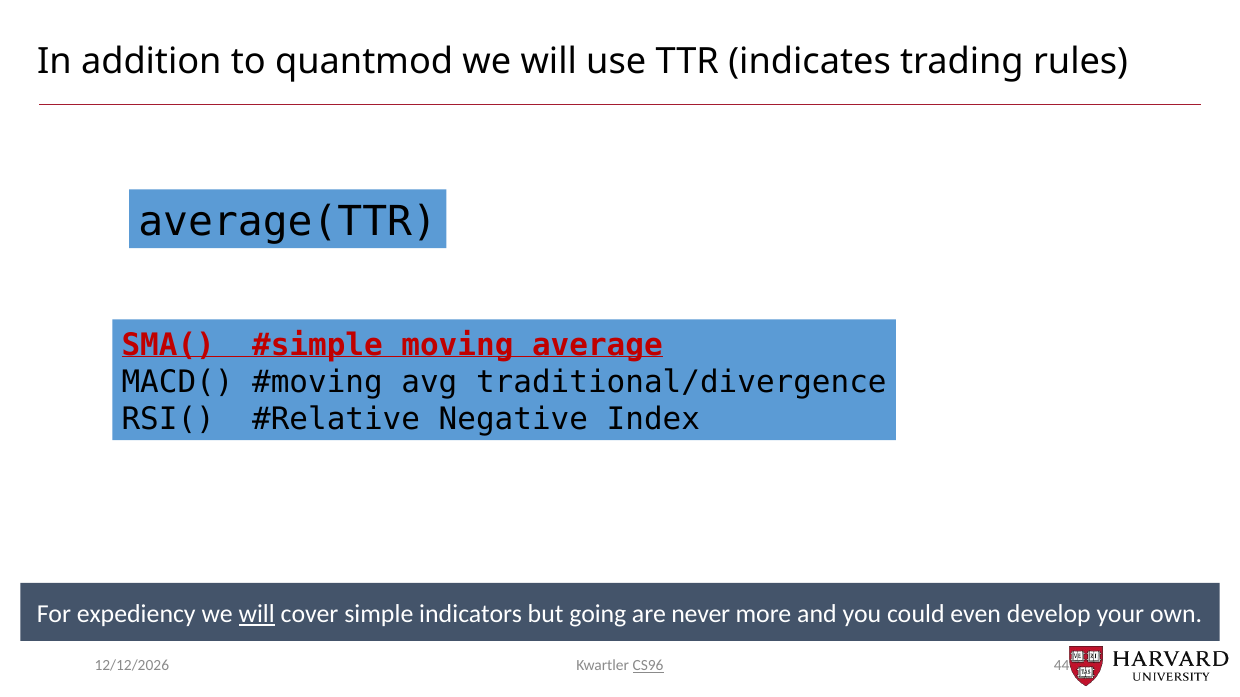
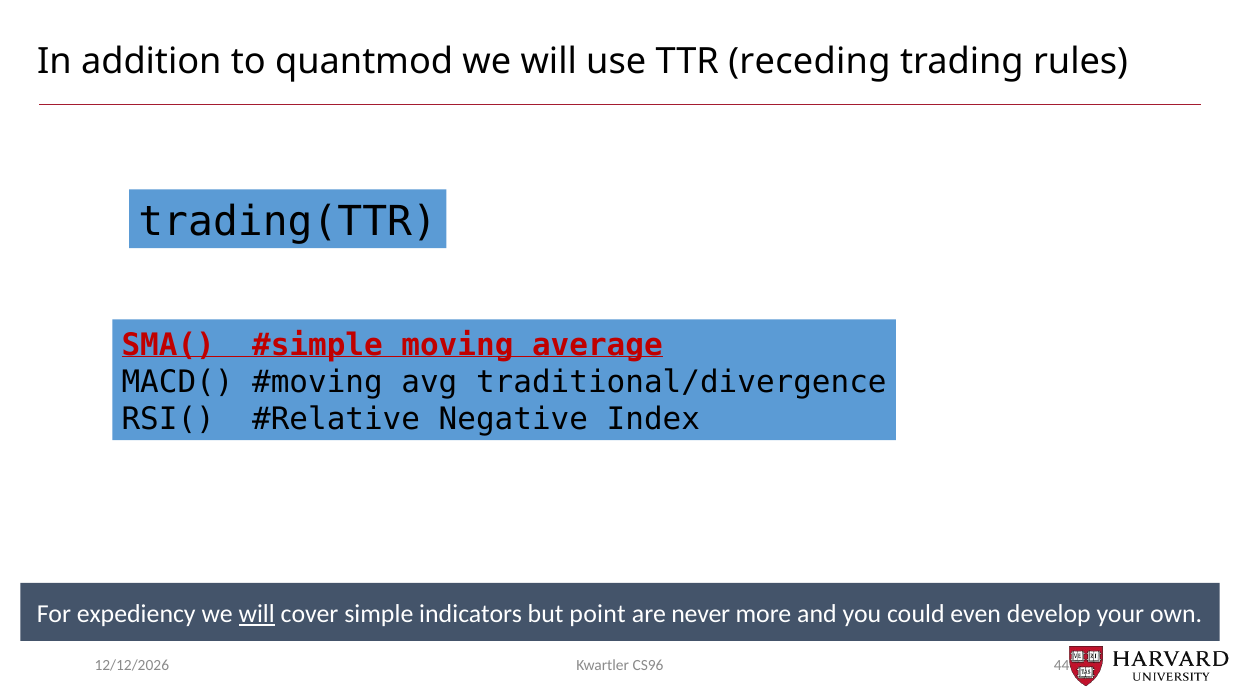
indicates: indicates -> receding
average(TTR: average(TTR -> trading(TTR
going: going -> point
CS96 underline: present -> none
